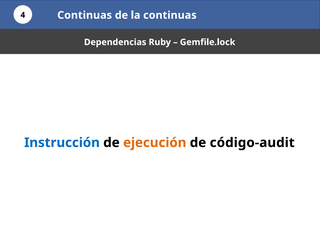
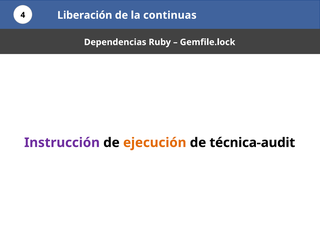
Continuas at (85, 15): Continuas -> Liberación
Instrucción colour: blue -> purple
código-audit: código-audit -> técnica-audit
